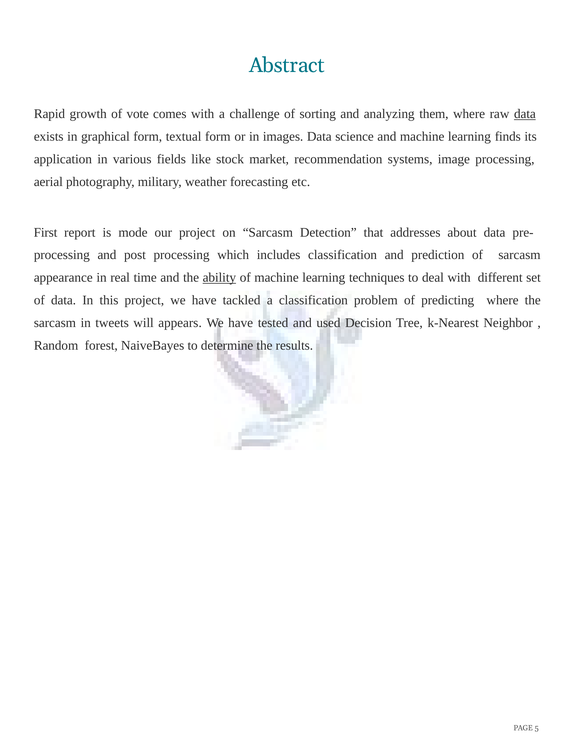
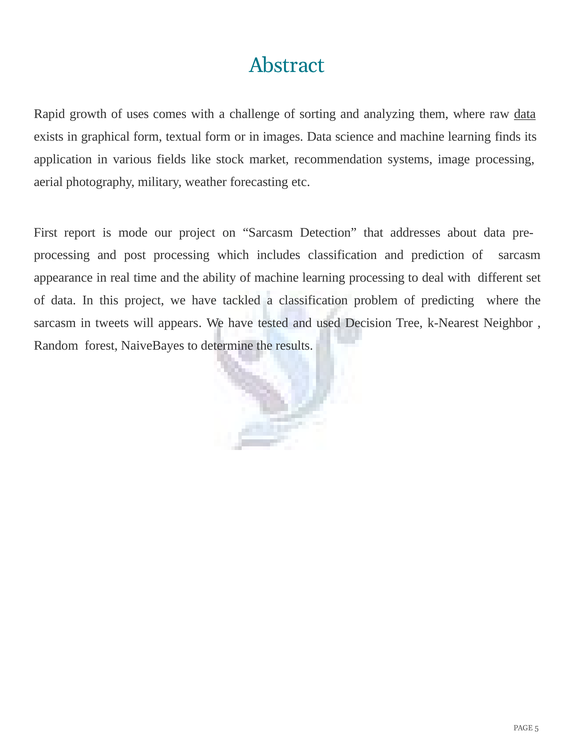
vote: vote -> uses
ability underline: present -> none
learning techniques: techniques -> processing
